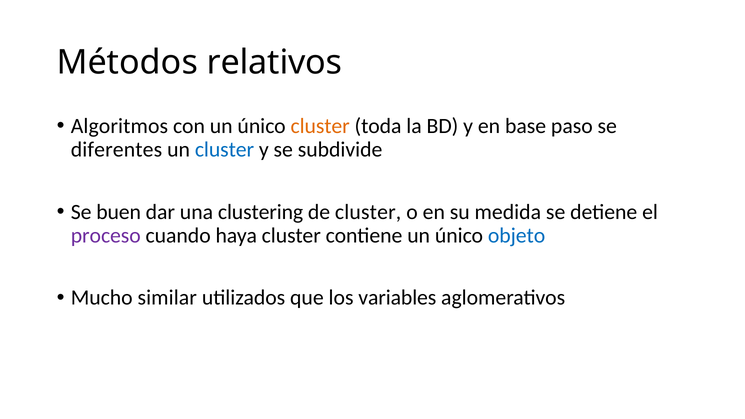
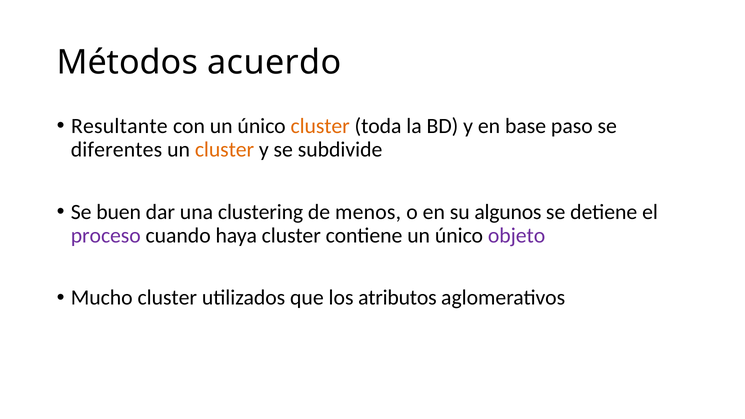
relativos: relativos -> acuerdo
Algoritmos: Algoritmos -> Resultante
cluster at (224, 149) colour: blue -> orange
de cluster: cluster -> menos
medida: medida -> algunos
objeto colour: blue -> purple
Mucho similar: similar -> cluster
variables: variables -> atributos
